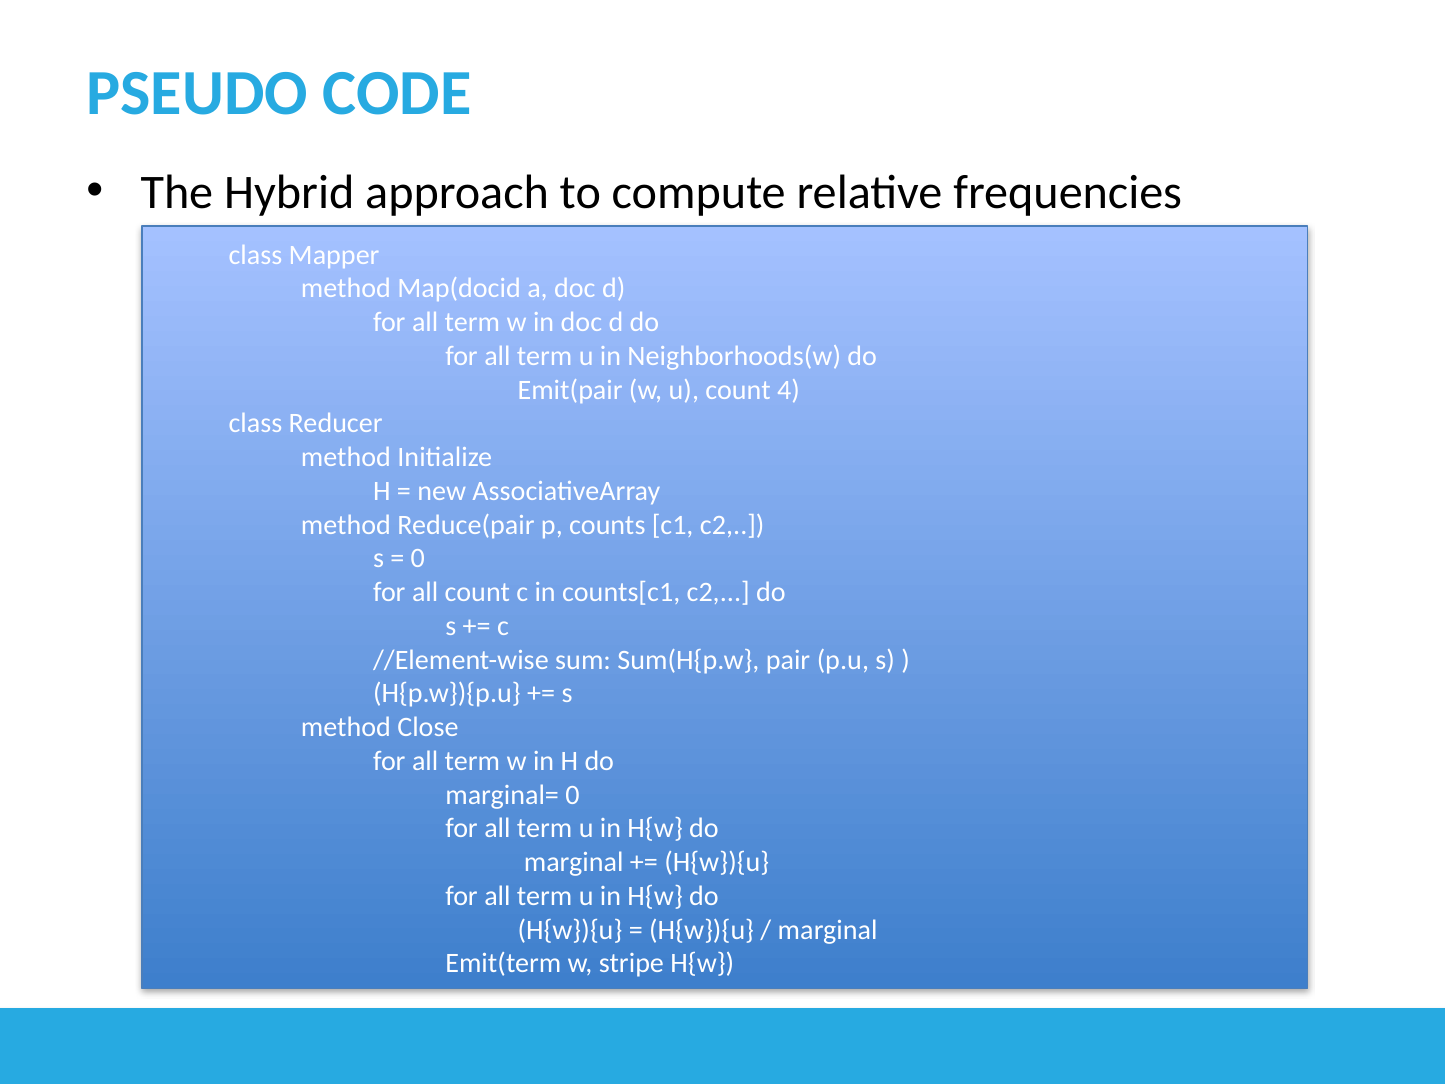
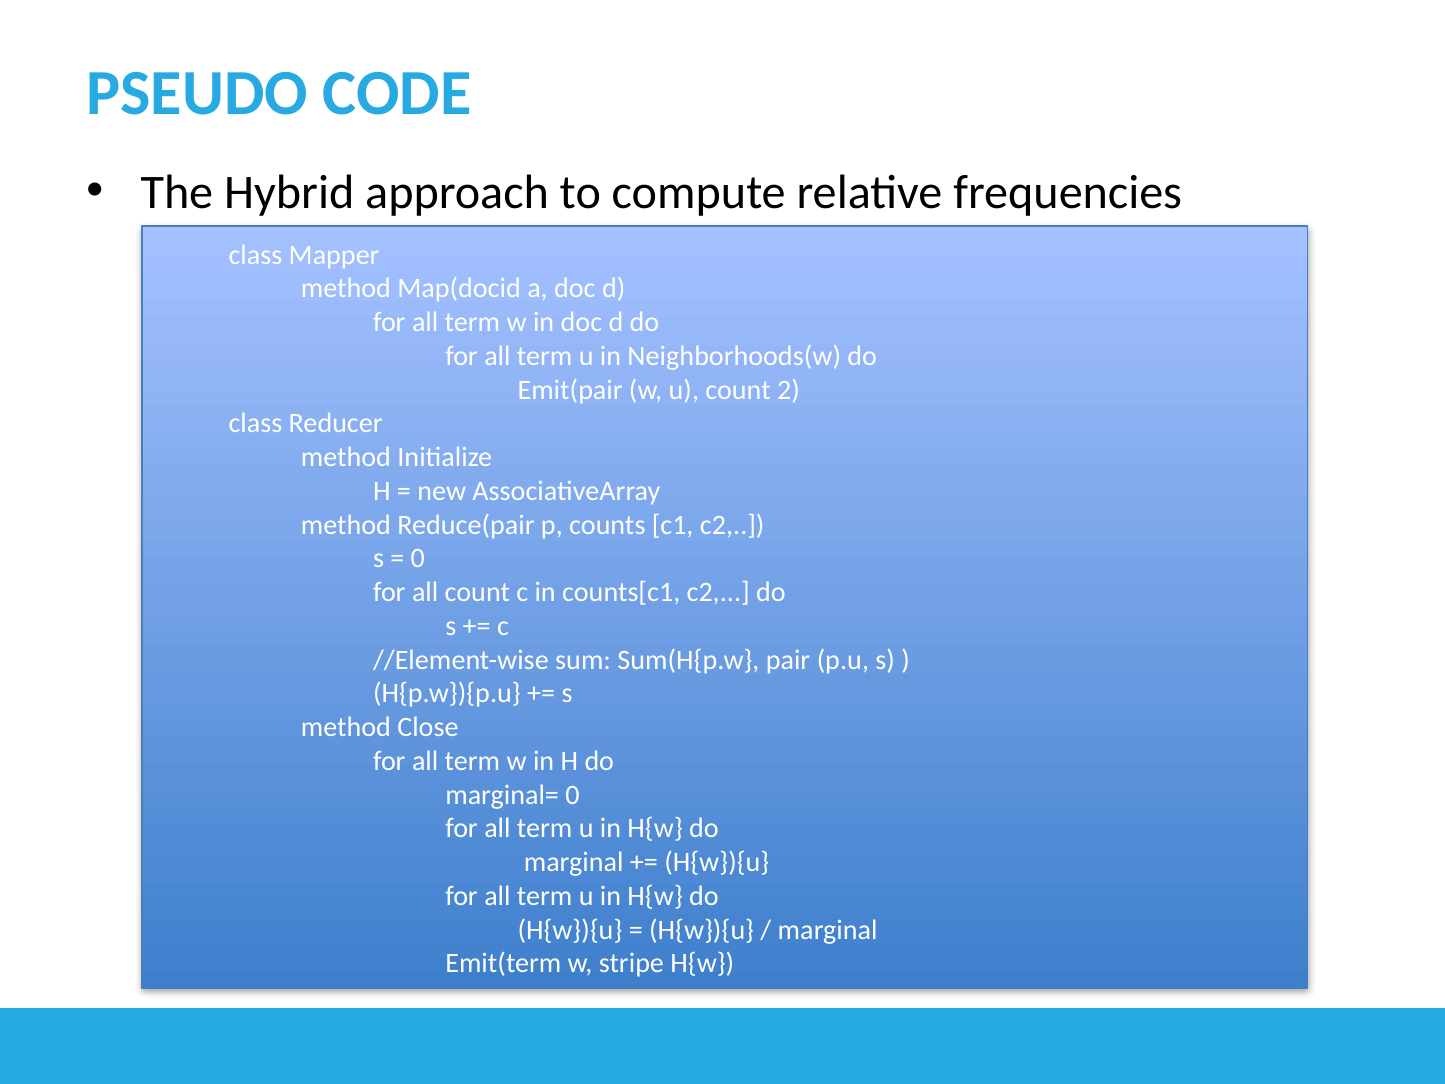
4: 4 -> 2
